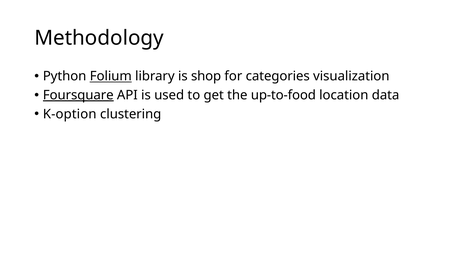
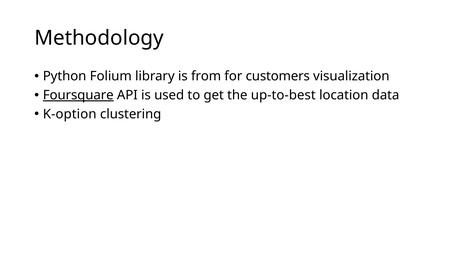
Folium underline: present -> none
shop: shop -> from
categories: categories -> customers
up-to-food: up-to-food -> up-to-best
